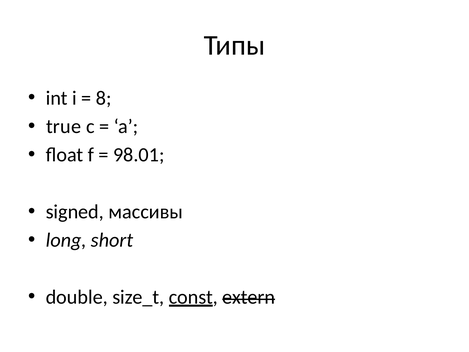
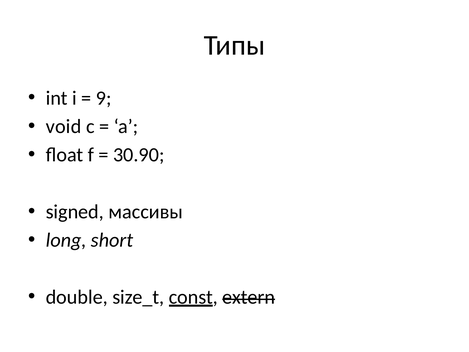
8: 8 -> 9
true: true -> void
98.01: 98.01 -> 30.90
